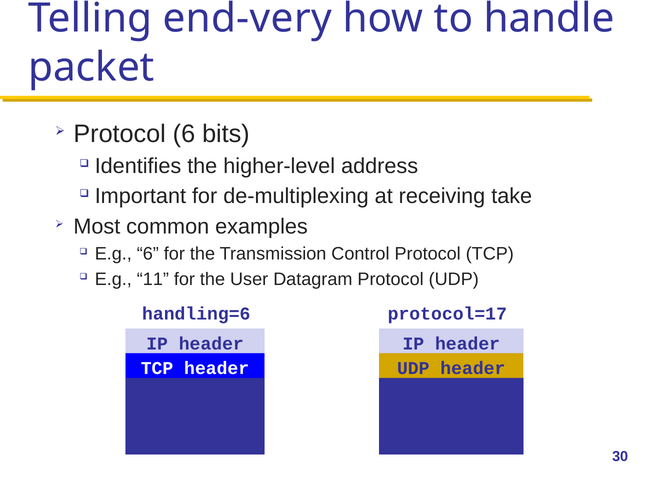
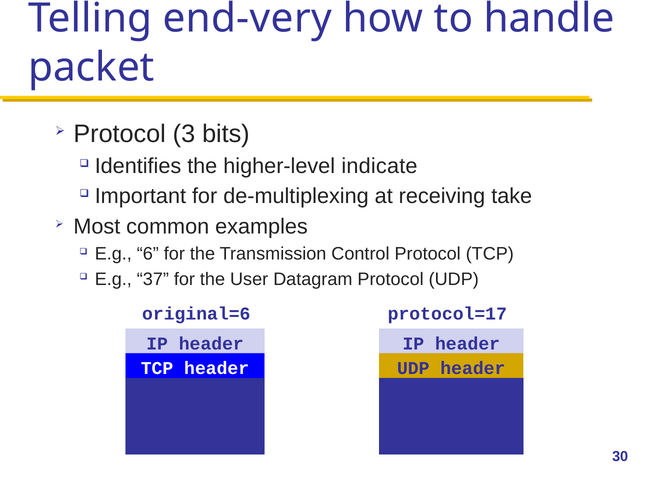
Protocol 6: 6 -> 3
address: address -> indicate
11: 11 -> 37
handling=6: handling=6 -> original=6
